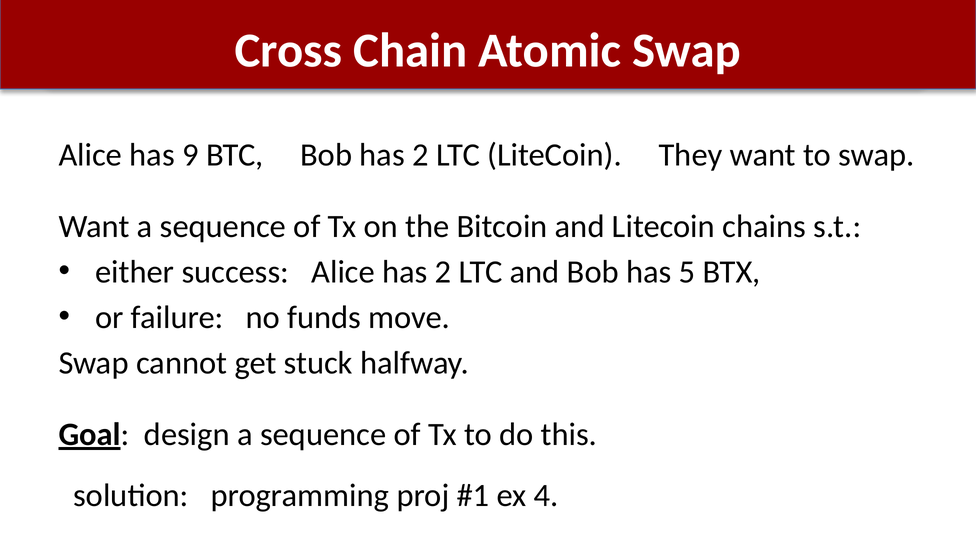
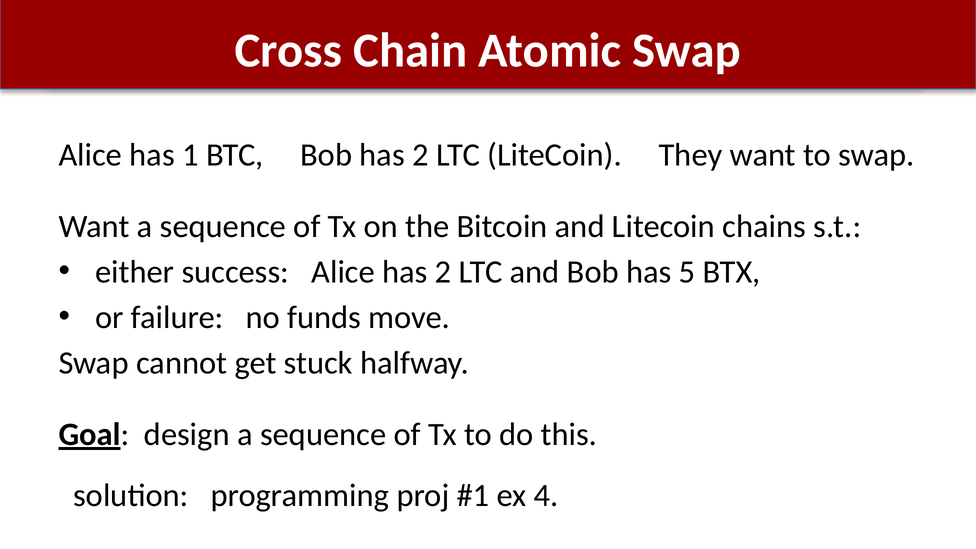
9: 9 -> 1
